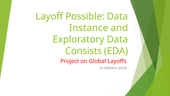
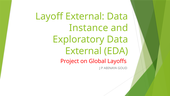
Layoff Possible: Possible -> External
Consists at (83, 51): Consists -> External
